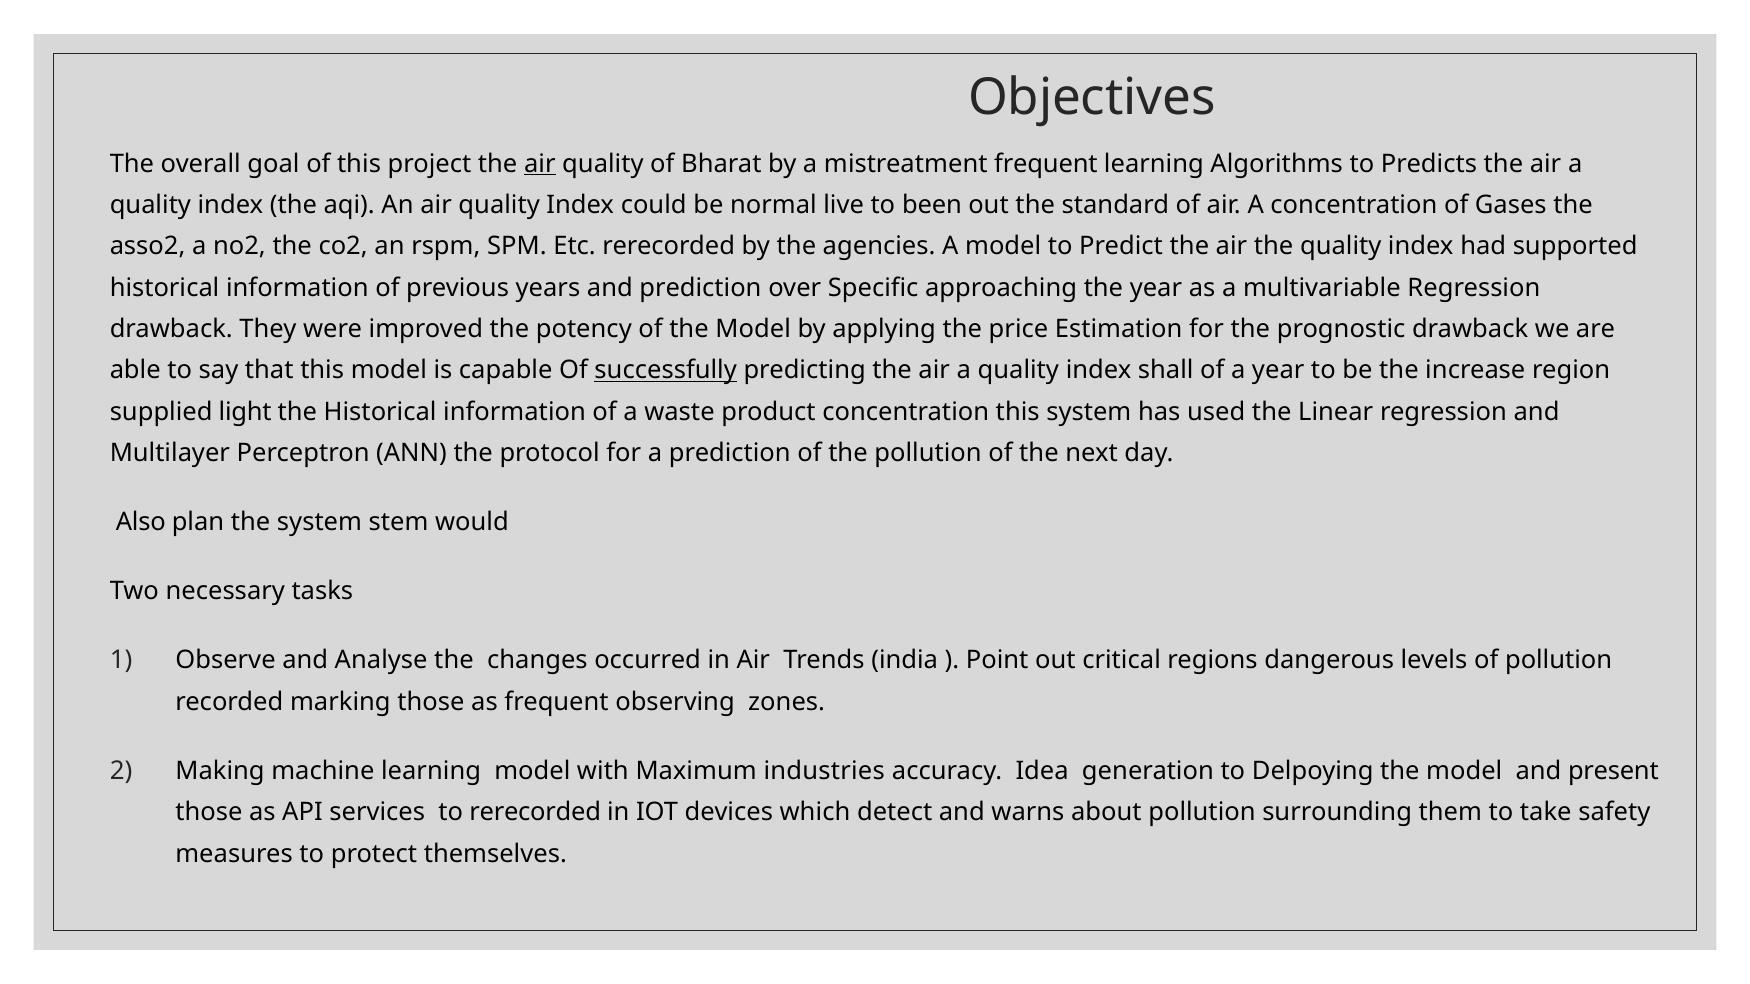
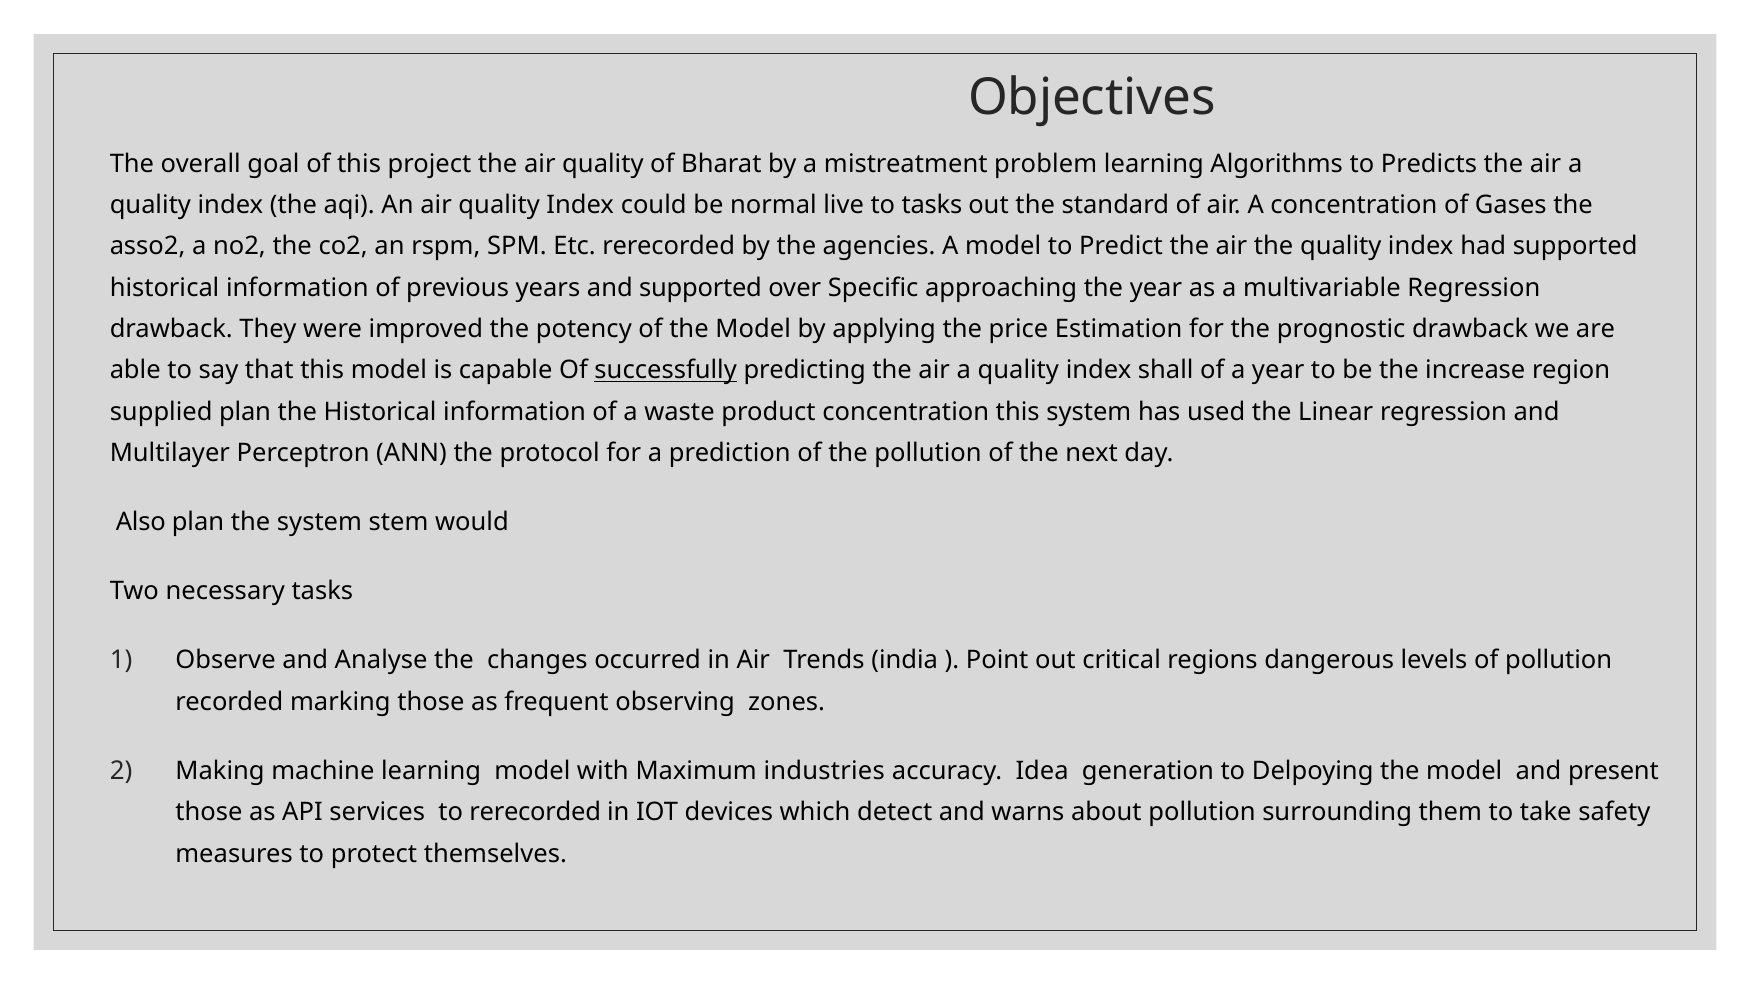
air at (540, 164) underline: present -> none
mistreatment frequent: frequent -> problem
to been: been -> tasks
and prediction: prediction -> supported
supplied light: light -> plan
